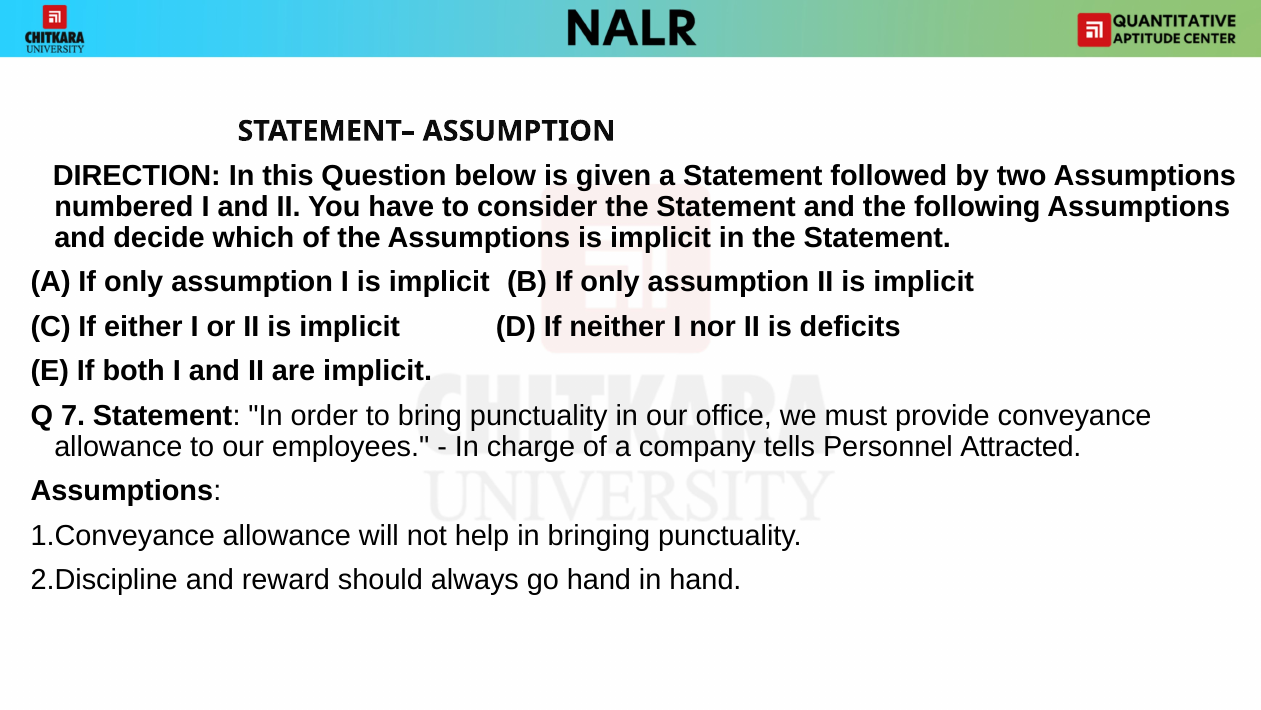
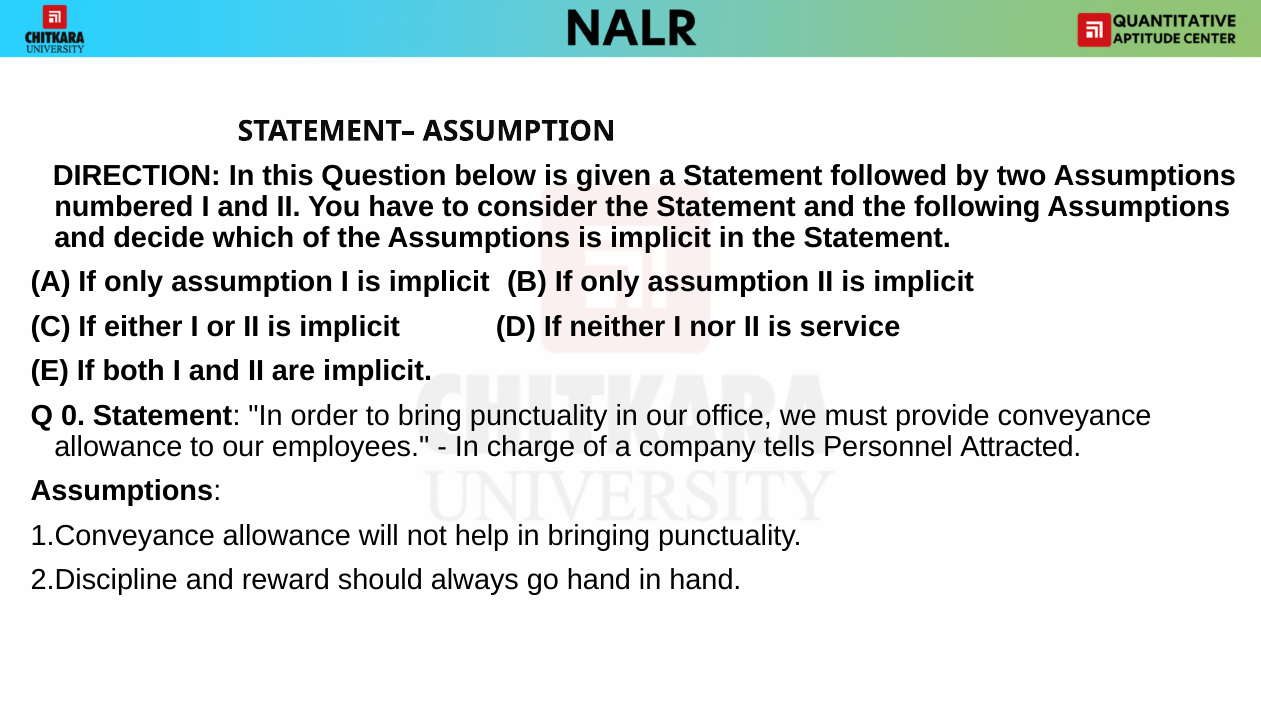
deficits: deficits -> service
7: 7 -> 0
